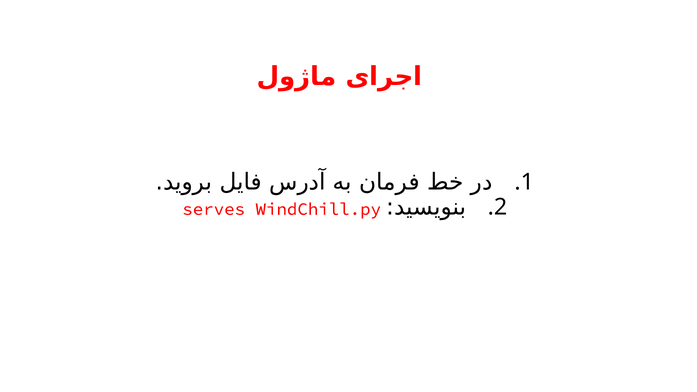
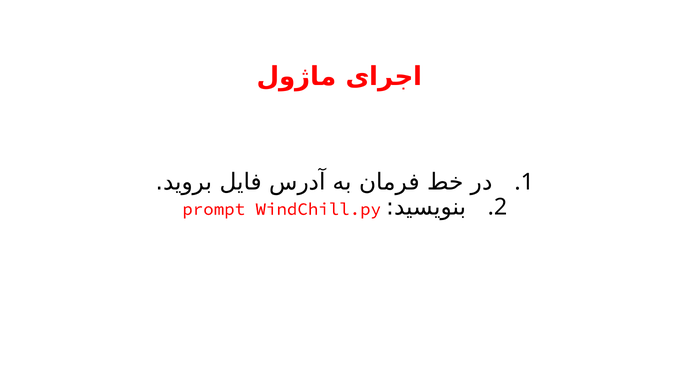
serves: serves -> prompt
